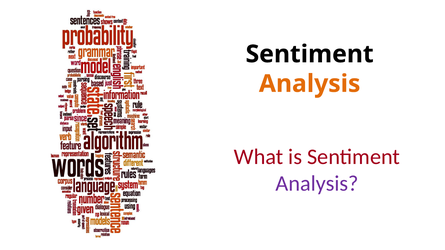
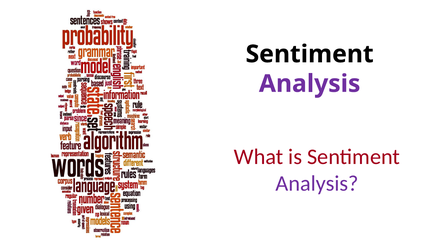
Analysis at (310, 84) colour: orange -> purple
